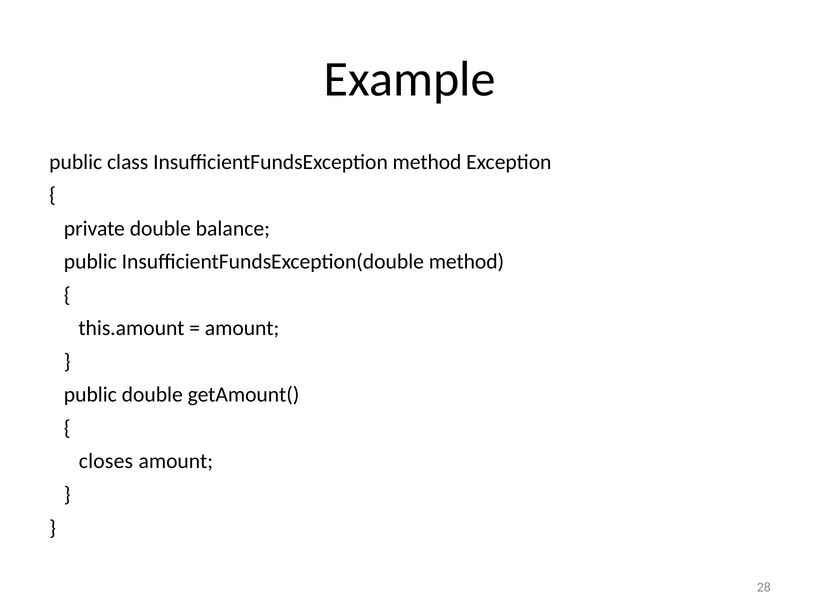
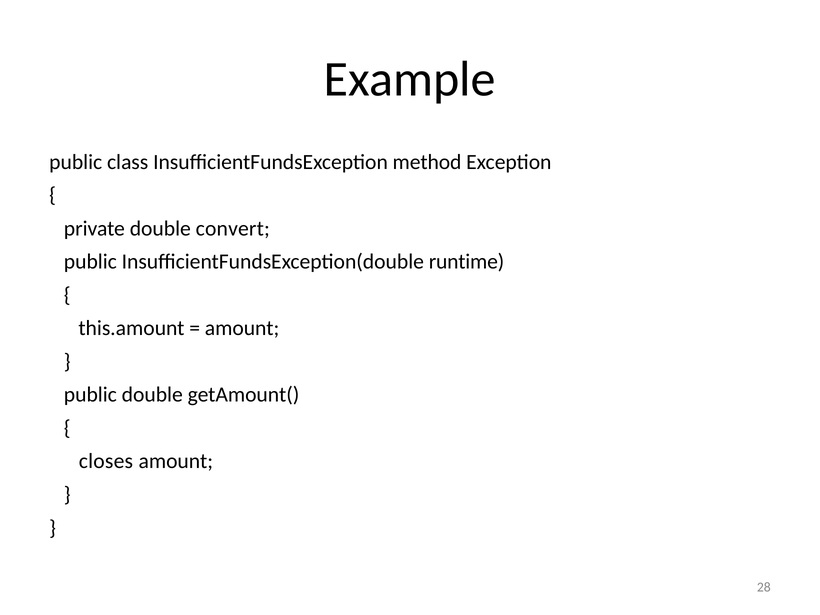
balance: balance -> convert
InsufficientFundsException(double method: method -> runtime
